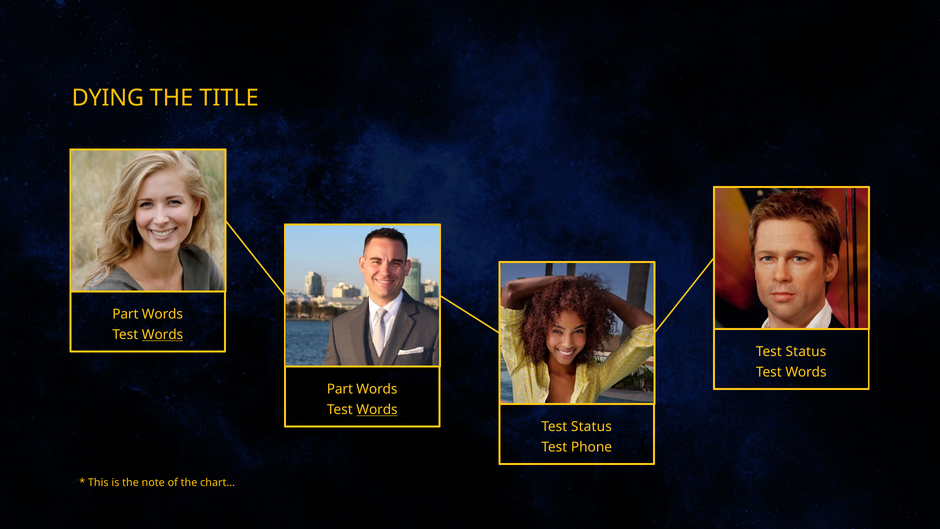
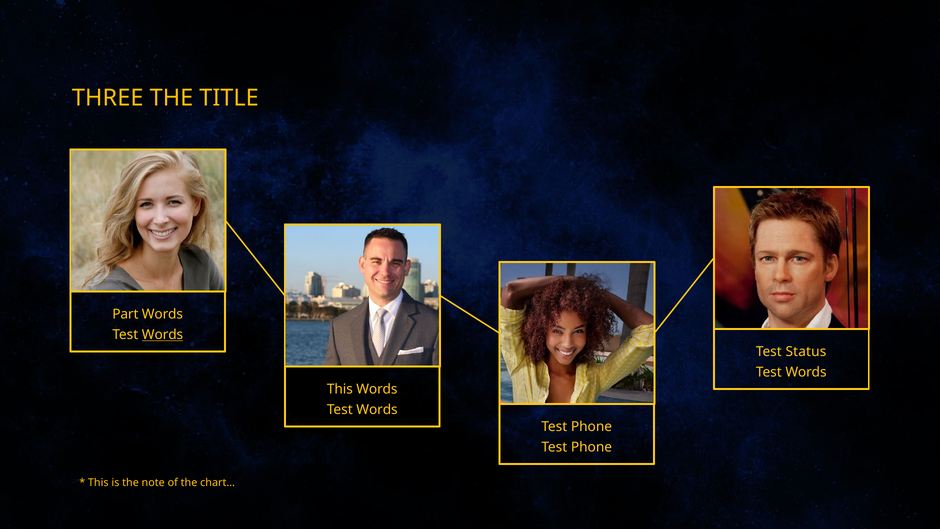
DYING: DYING -> THREE
Part at (340, 389): Part -> This
Words at (377, 410) underline: present -> none
Status at (591, 427): Status -> Phone
